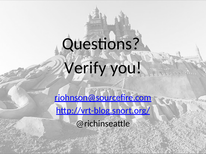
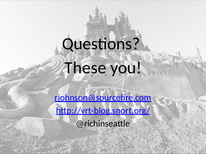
Verify: Verify -> These
